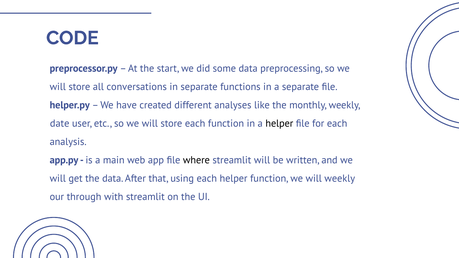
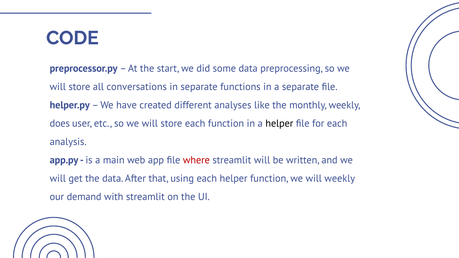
date: date -> does
where colour: black -> red
through: through -> demand
